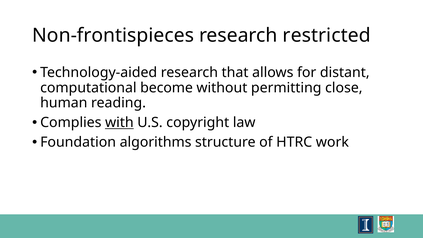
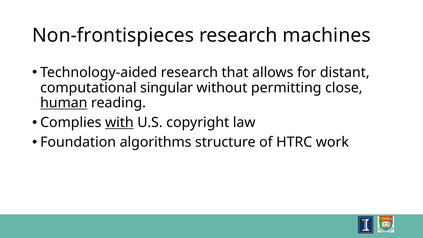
restricted: restricted -> machines
become: become -> singular
human underline: none -> present
